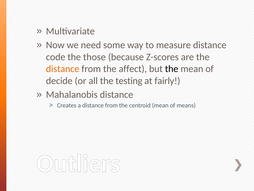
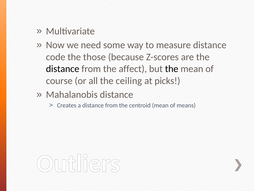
distance at (63, 69) colour: orange -> black
decide: decide -> course
testing: testing -> ceiling
fairly: fairly -> picks
